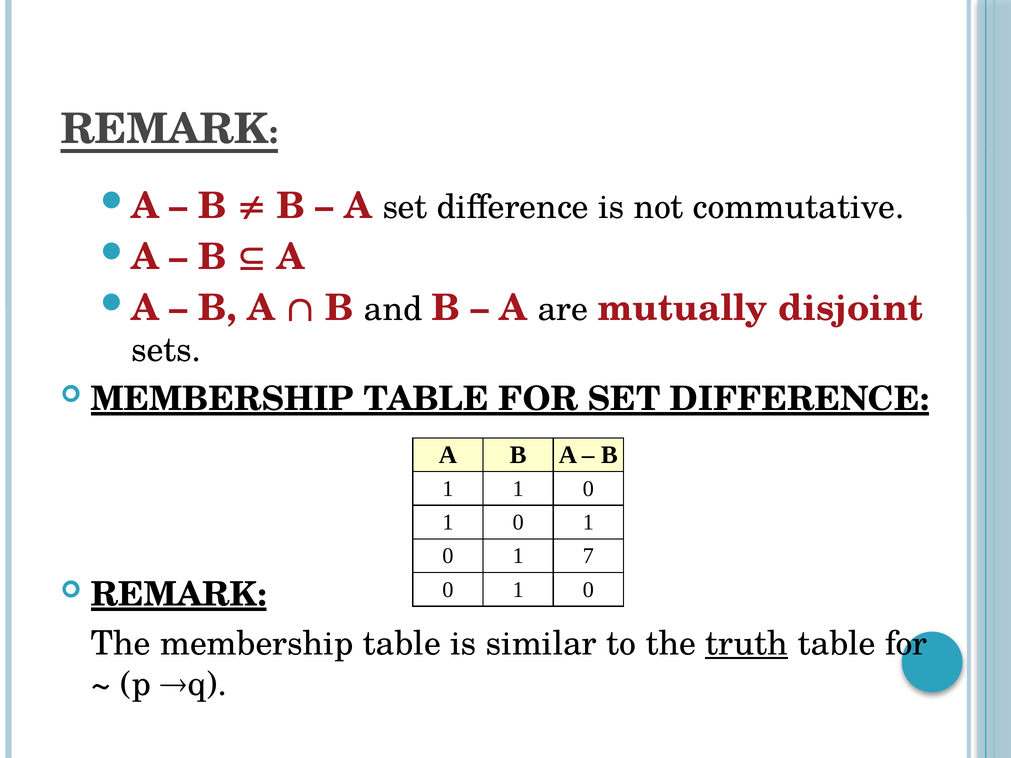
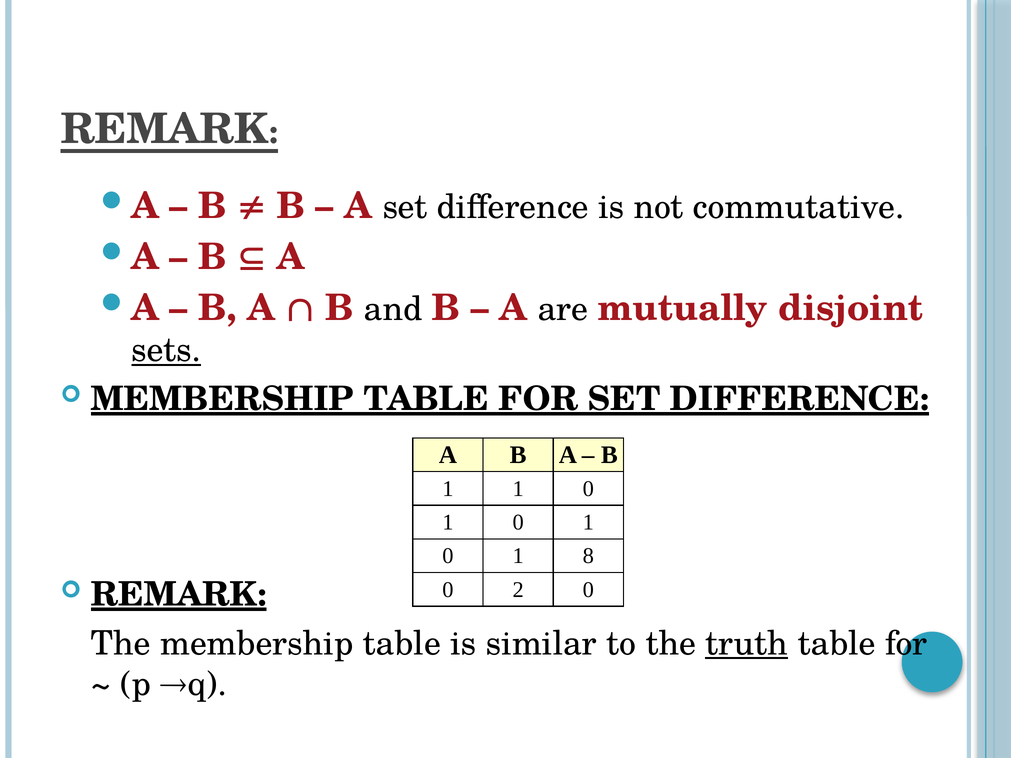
sets underline: none -> present
7: 7 -> 8
1 at (518, 590): 1 -> 2
